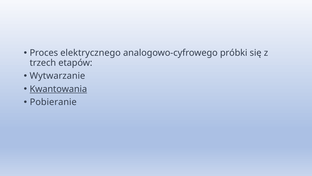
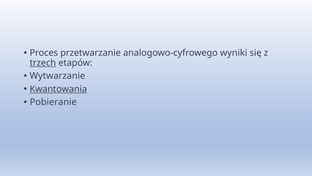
elektrycznego: elektrycznego -> przetwarzanie
próbki: próbki -> wyniki
trzech underline: none -> present
